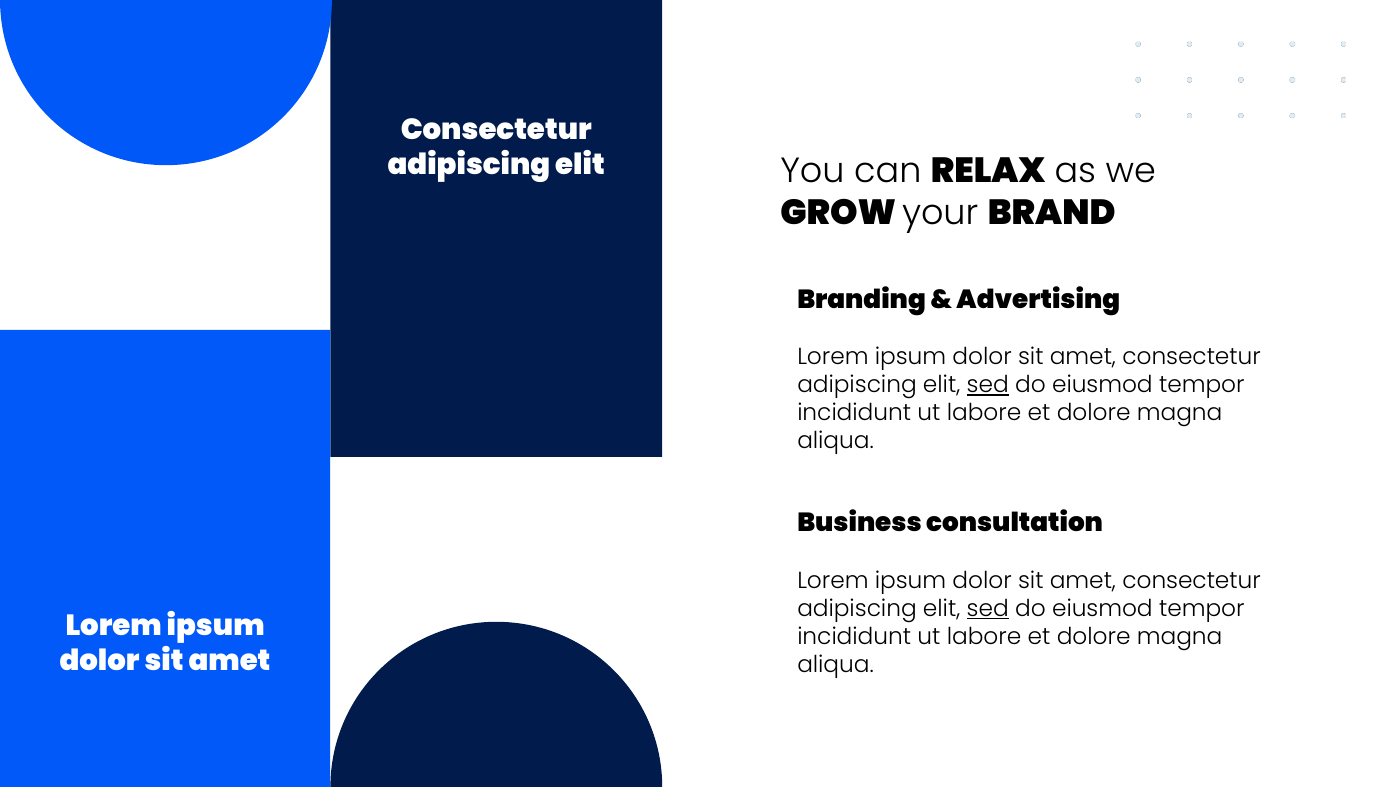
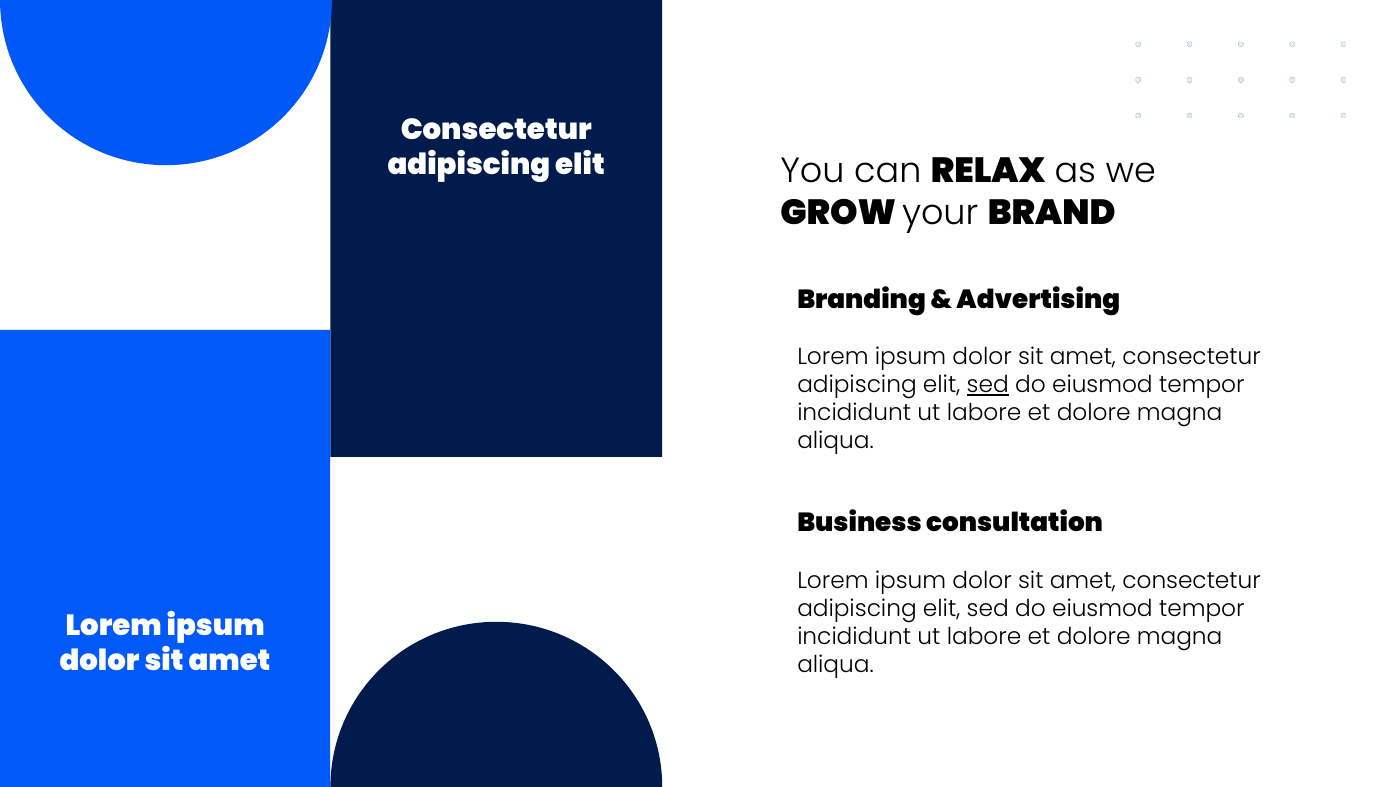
sed at (988, 608) underline: present -> none
